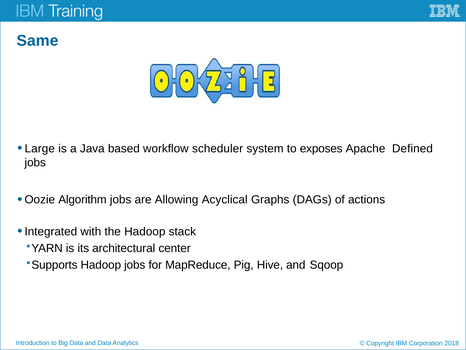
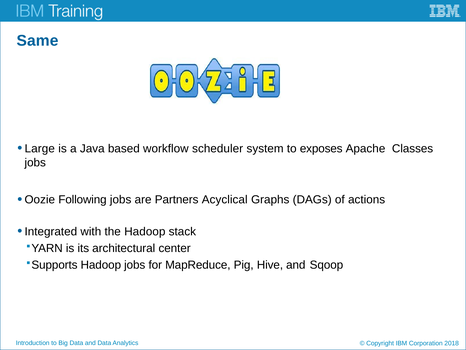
Defined: Defined -> Classes
Algorithm: Algorithm -> Following
Allowing: Allowing -> Partners
